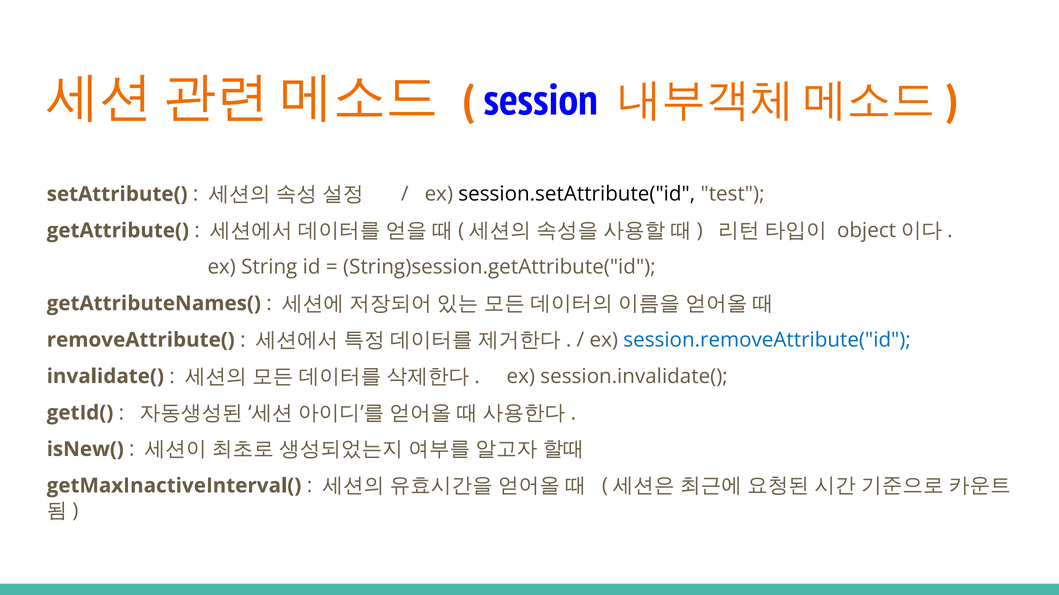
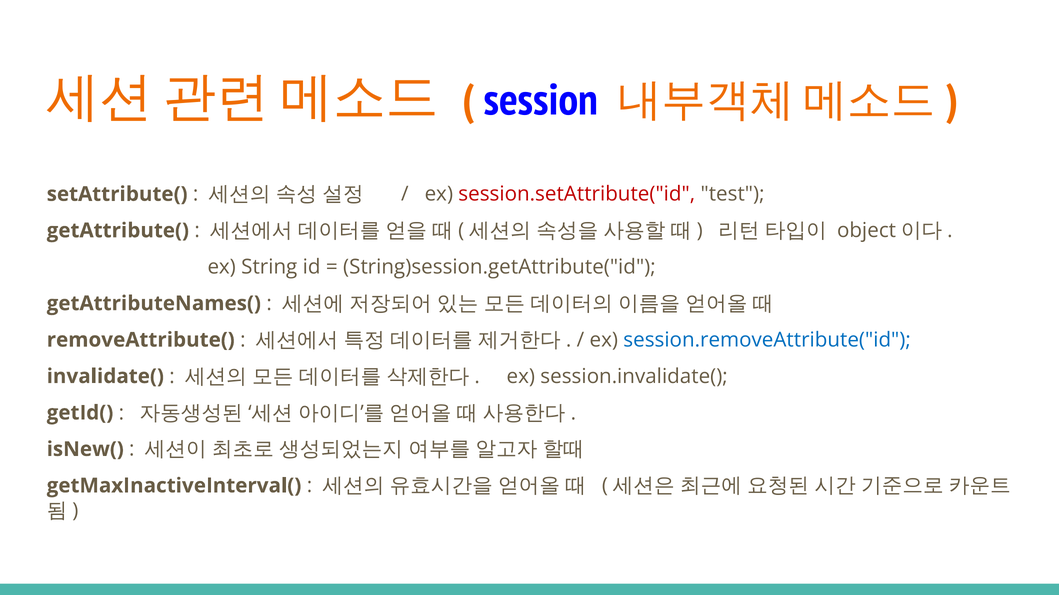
session.setAttribute("id colour: black -> red
